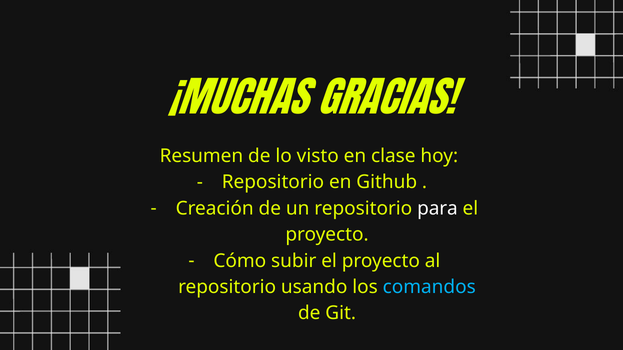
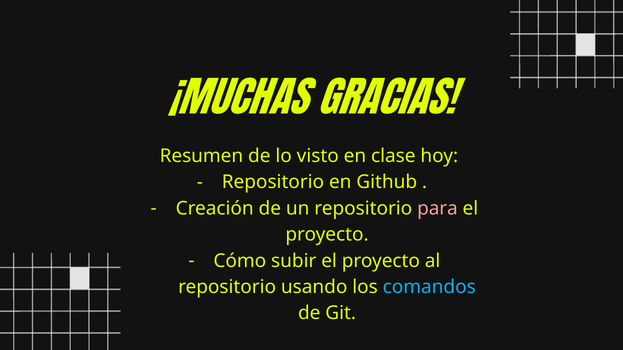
para colour: white -> pink
